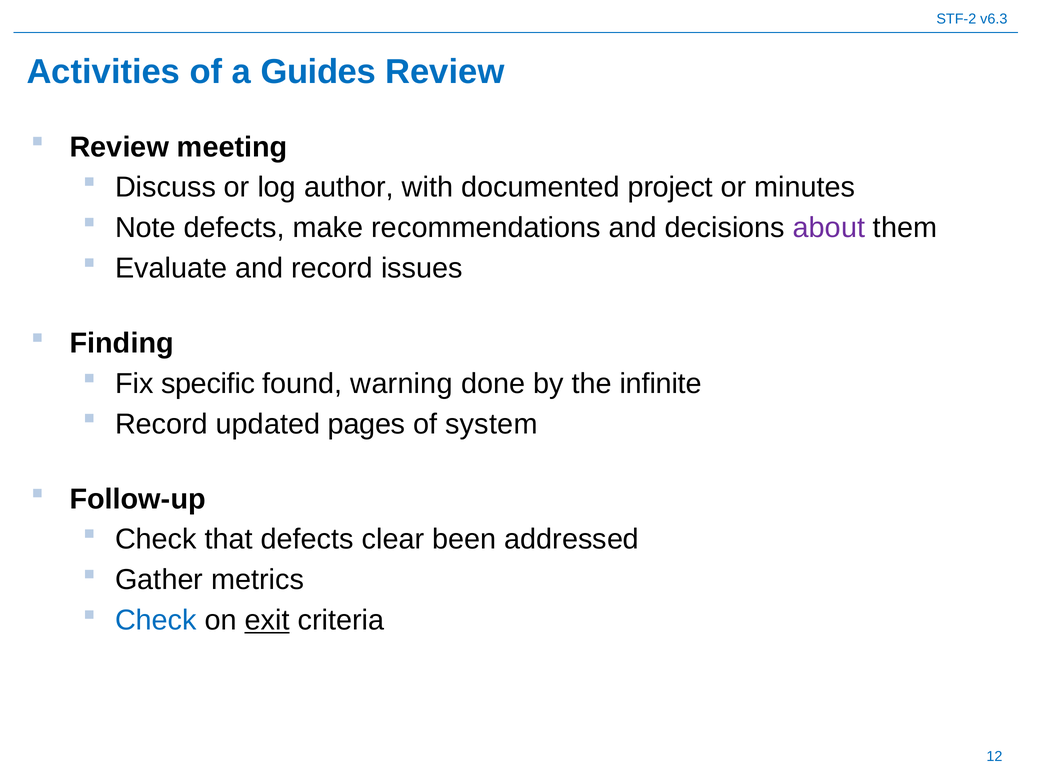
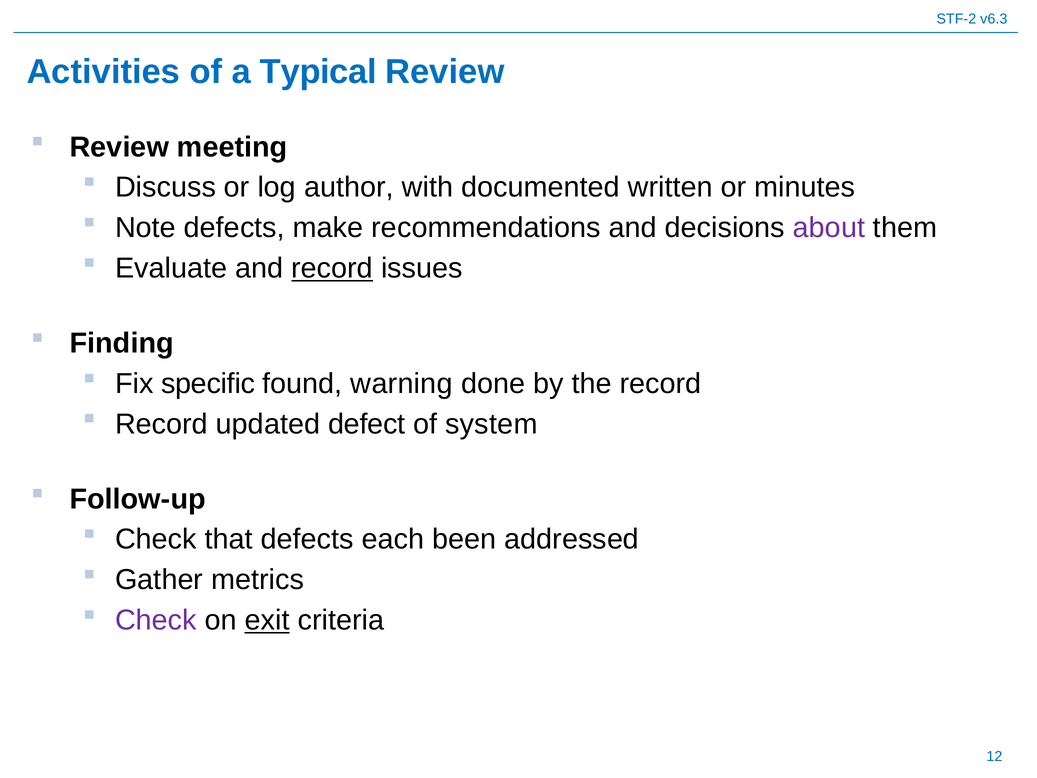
Guides: Guides -> Typical
project: project -> written
record at (332, 268) underline: none -> present
the infinite: infinite -> record
pages: pages -> defect
clear: clear -> each
Check at (156, 620) colour: blue -> purple
